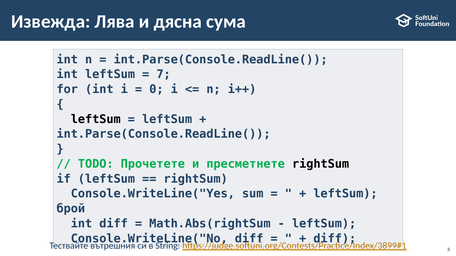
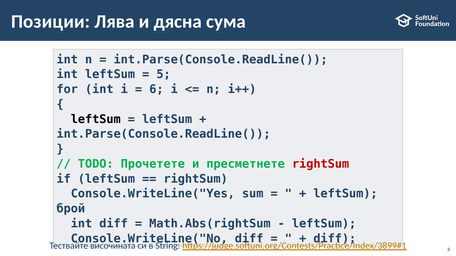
Извежда: Извежда -> Позиции
7: 7 -> 5
0: 0 -> 6
rightSum at (321, 164) colour: black -> red
вътрешния: вътрешния -> височината
